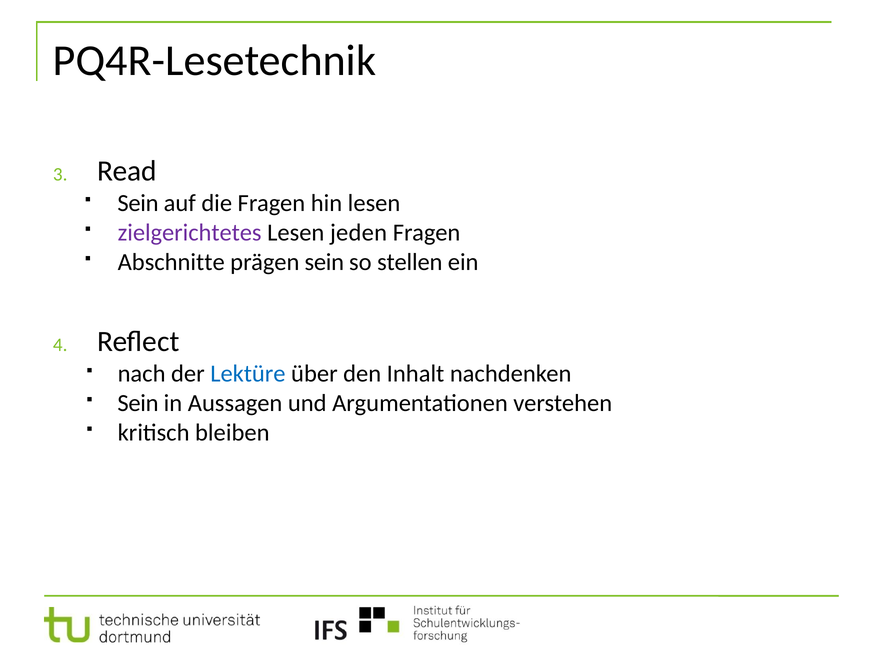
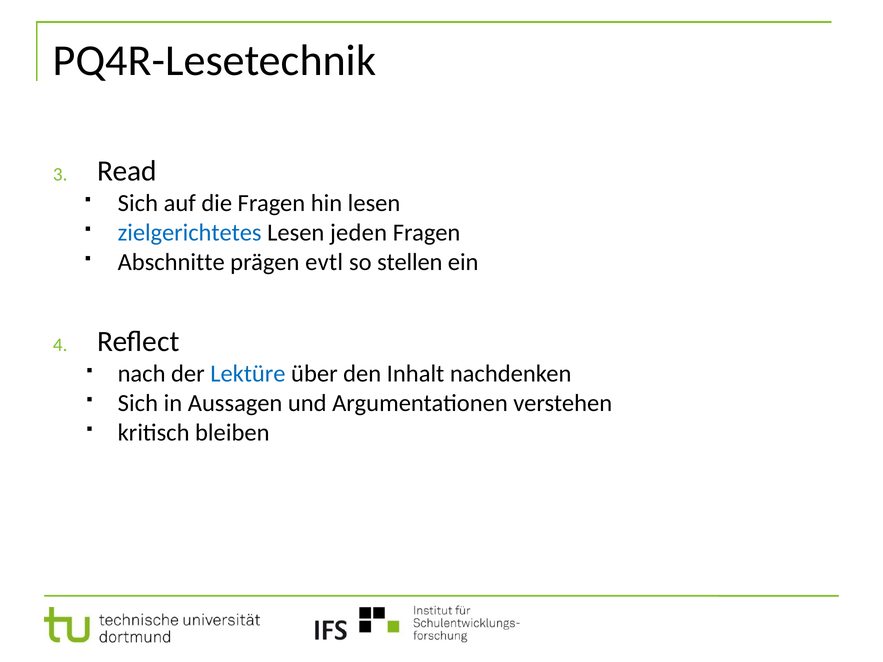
Sein at (138, 203): Sein -> Sich
zielgerichtetes colour: purple -> blue
prägen sein: sein -> evtl
Sein at (138, 403): Sein -> Sich
